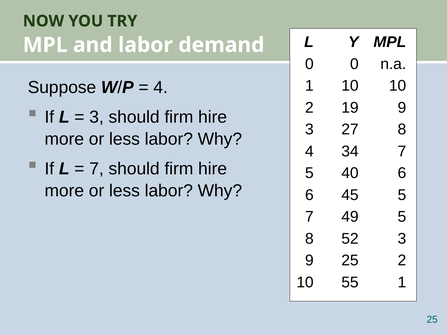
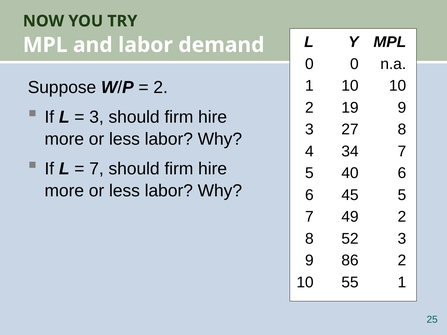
4 at (161, 87): 4 -> 2
49 5: 5 -> 2
9 25: 25 -> 86
